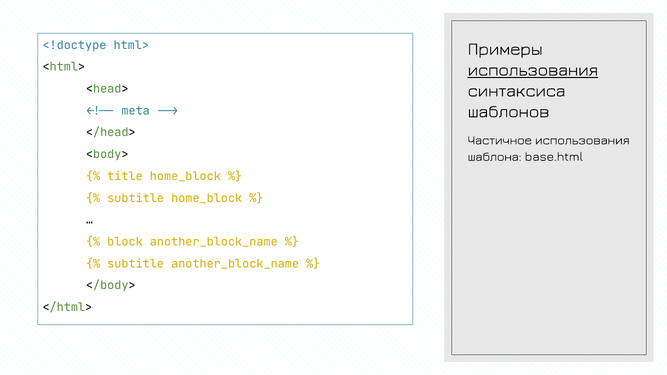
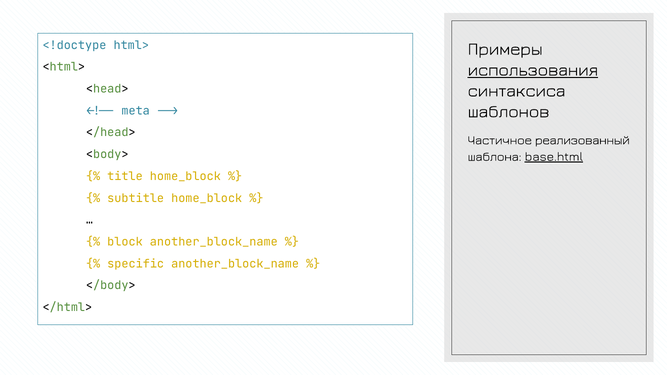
Частичное использования: использования -> реализованный
base.html underline: none -> present
subtitle at (136, 264): subtitle -> specific
